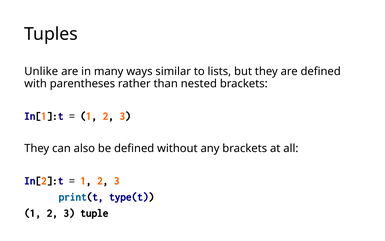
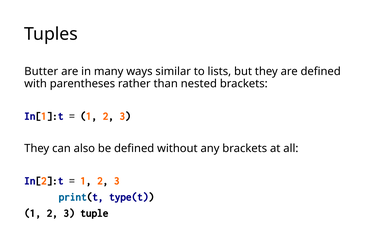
Unlike: Unlike -> Butter
